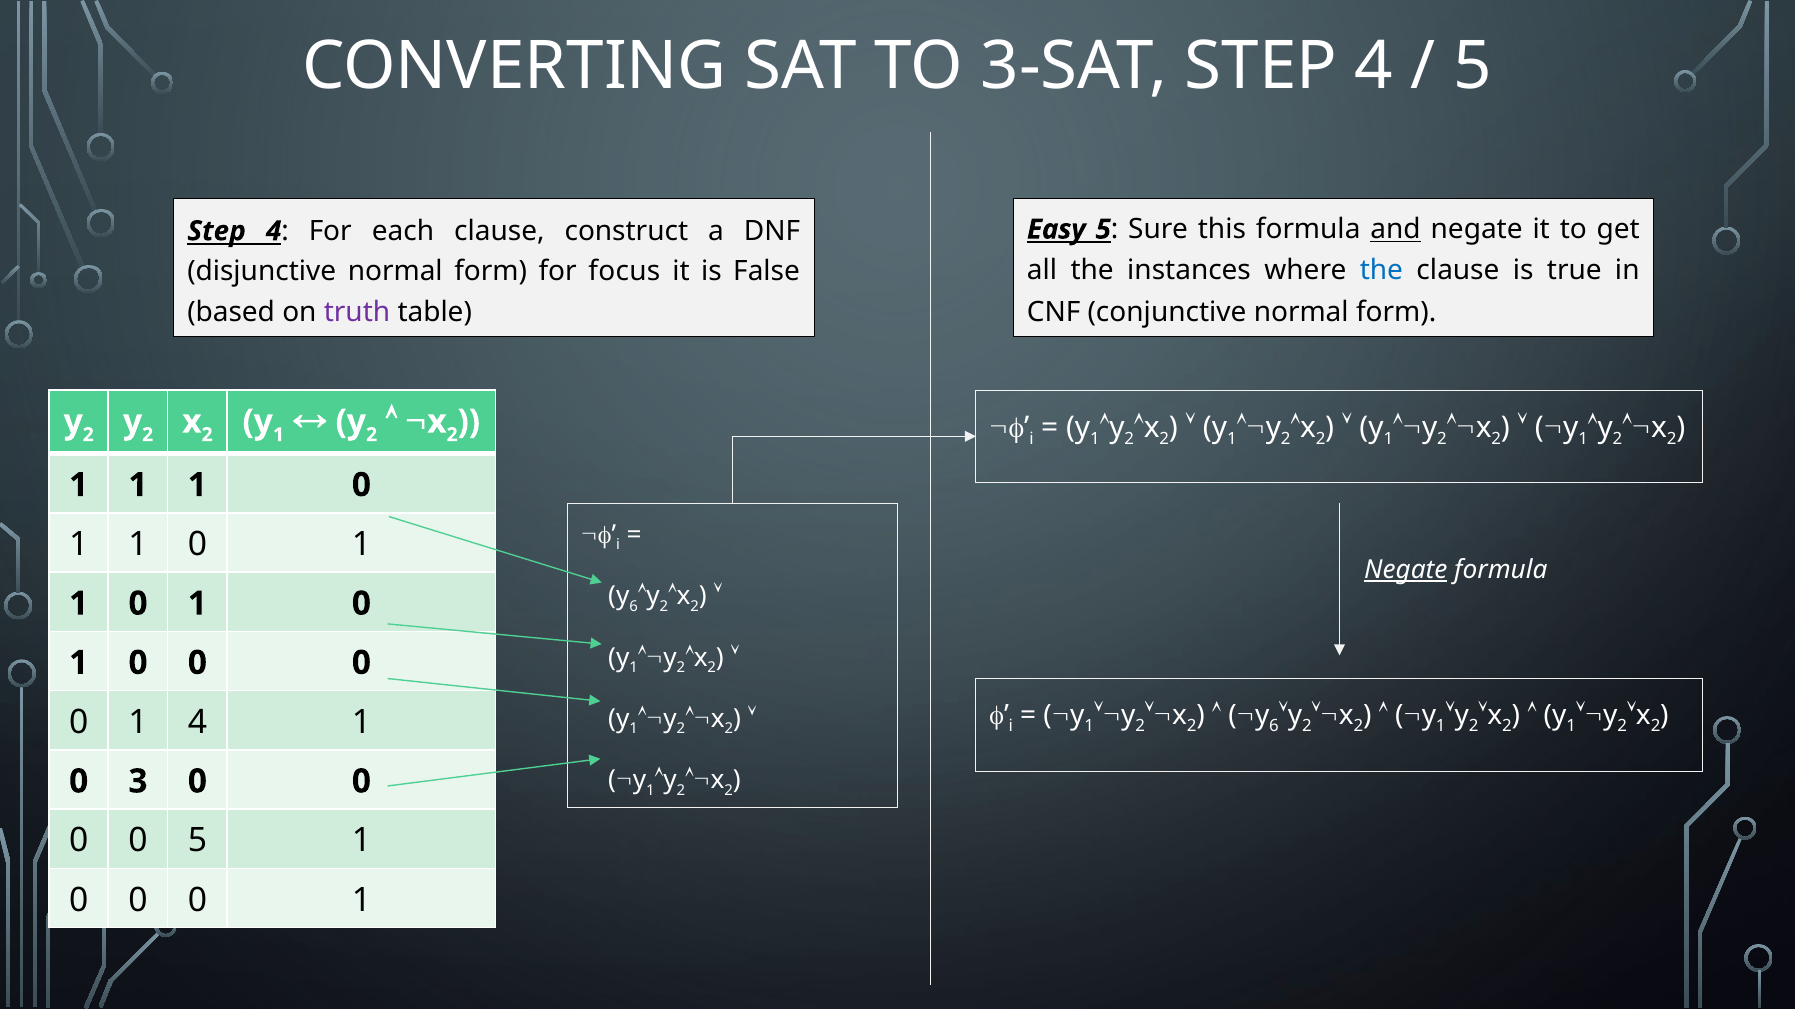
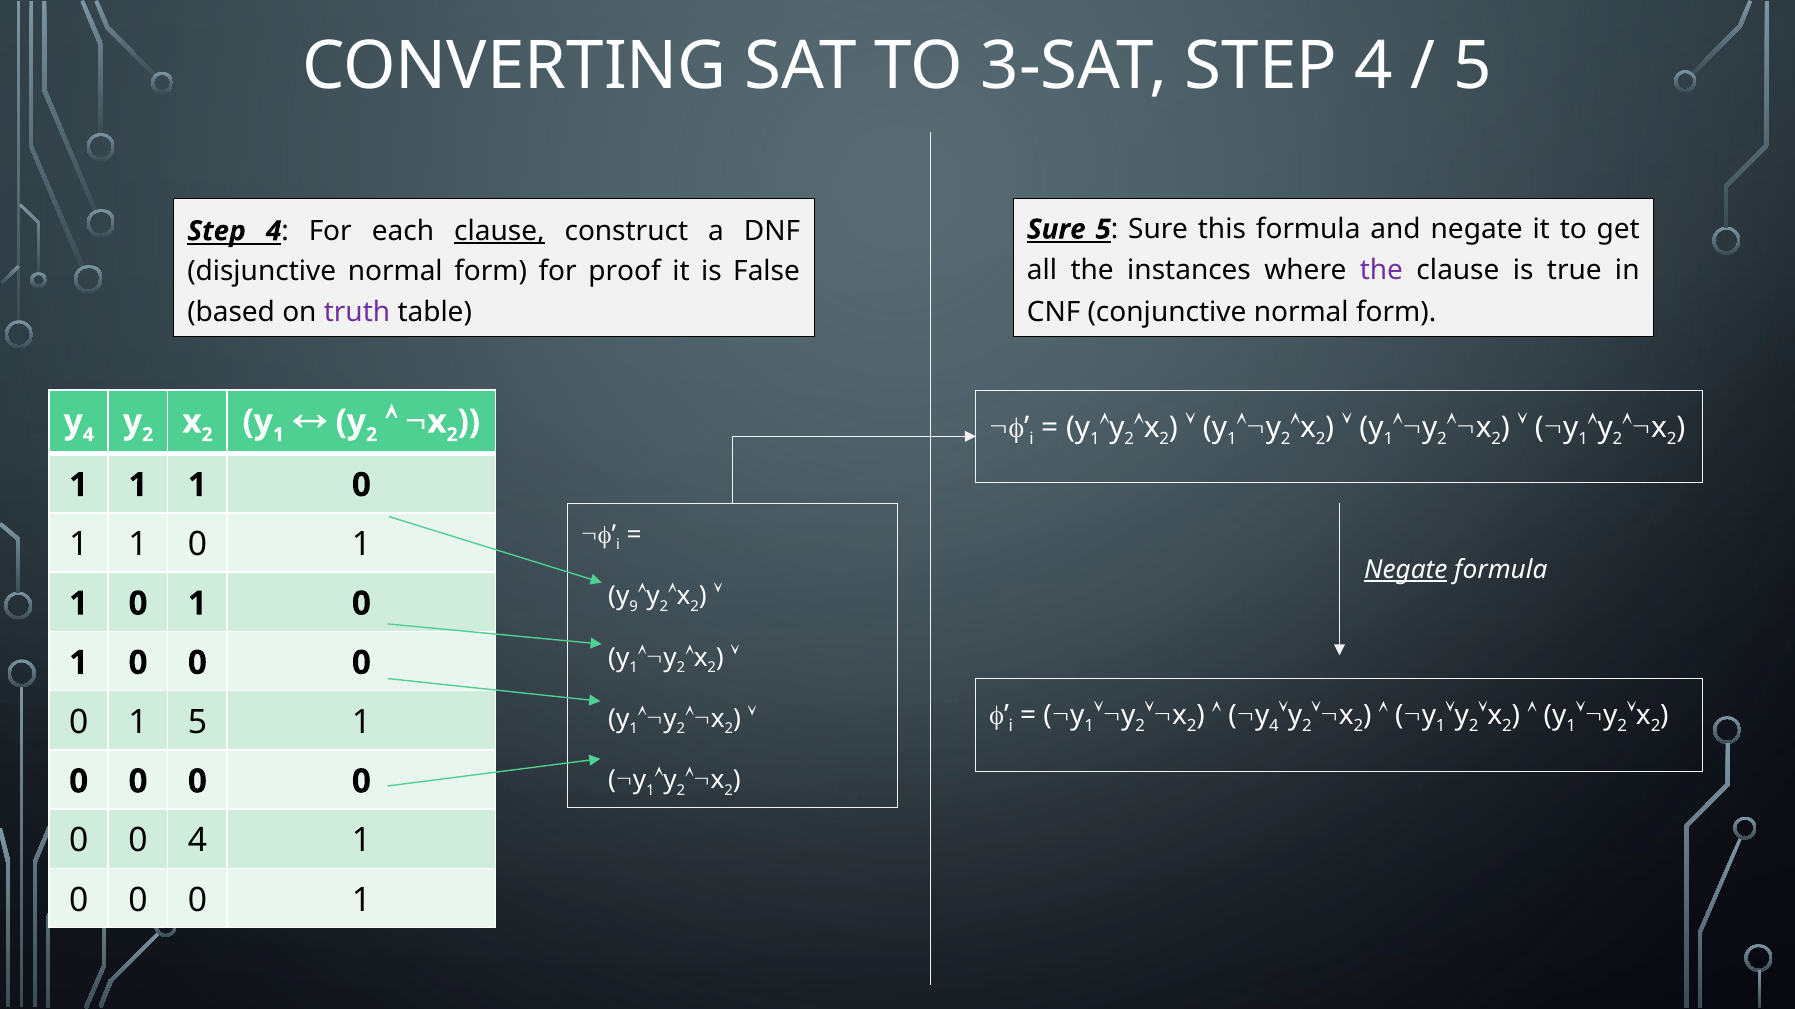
Easy at (1056, 230): Easy -> Sure
and underline: present -> none
clause at (499, 231) underline: none -> present
the at (1381, 271) colour: blue -> purple
focus: focus -> proof
2 at (88, 435): 2 -> 4
6 at (634, 607): 6 -> 9
6 at (1274, 726): 6 -> 4
1 4: 4 -> 5
3 at (138, 782): 3 -> 0
0 5: 5 -> 4
